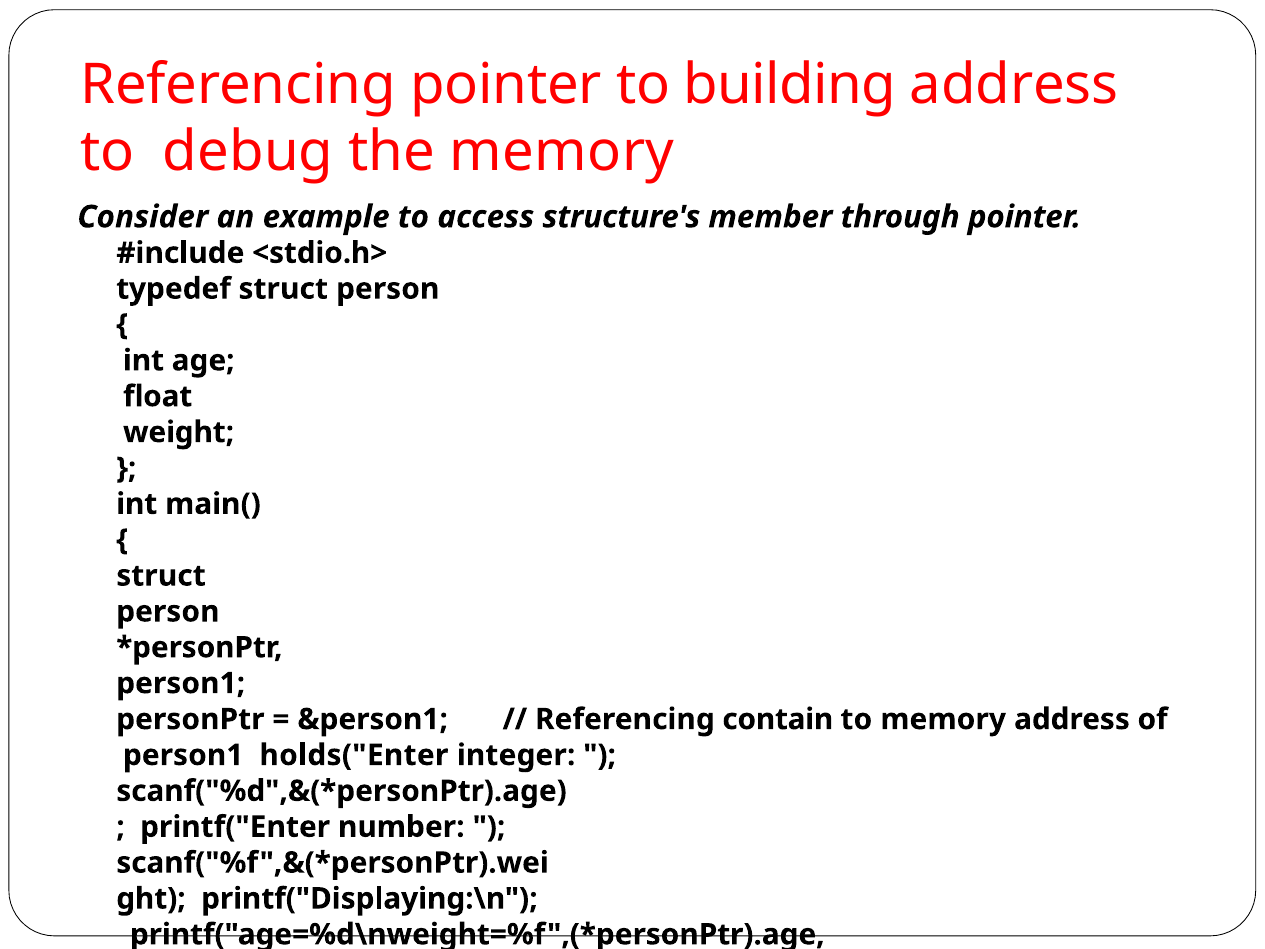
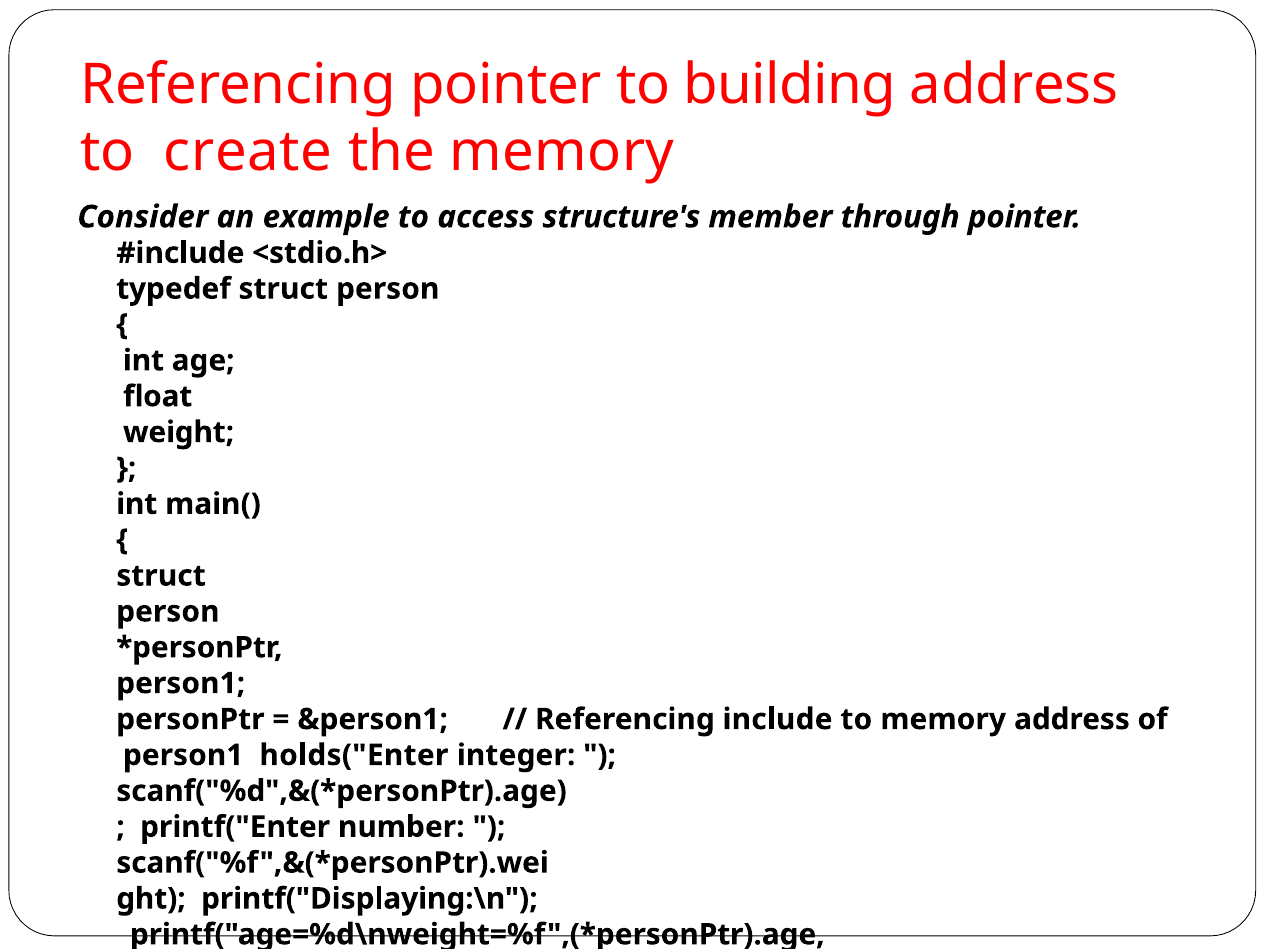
debug: debug -> create
contain: contain -> include
